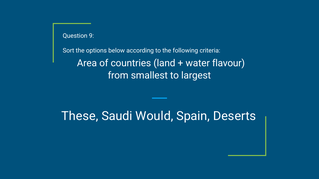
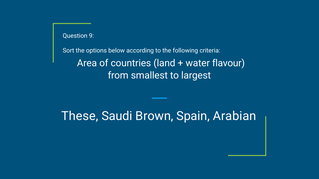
Would: Would -> Brown
Deserts: Deserts -> Arabian
